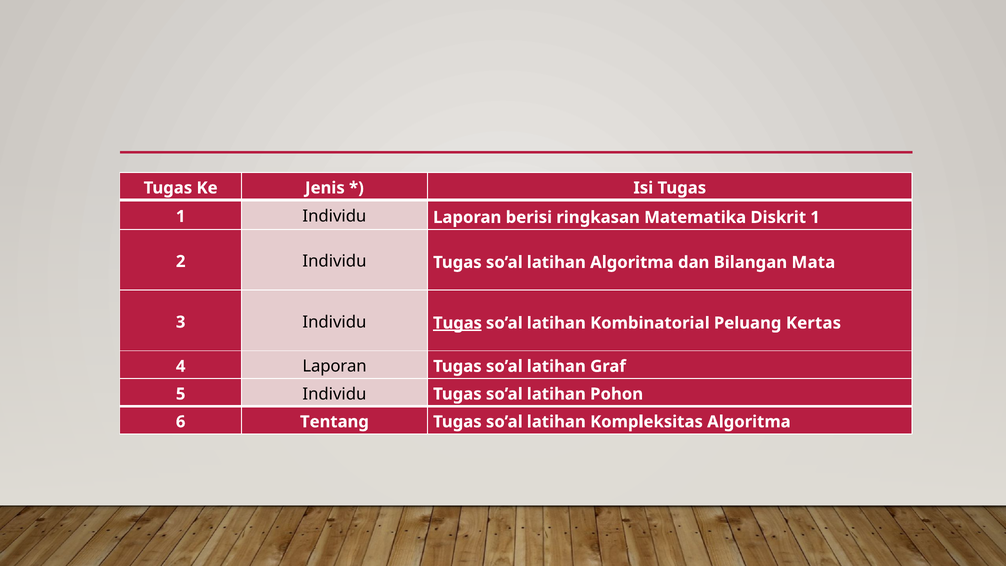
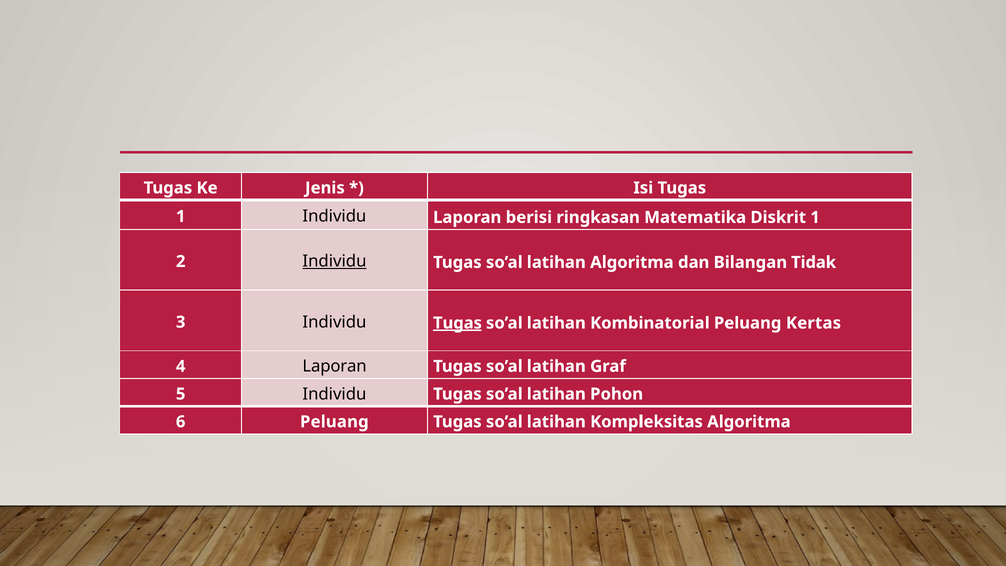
Individu at (334, 261) underline: none -> present
Mata: Mata -> Tidak
6 Tentang: Tentang -> Peluang
